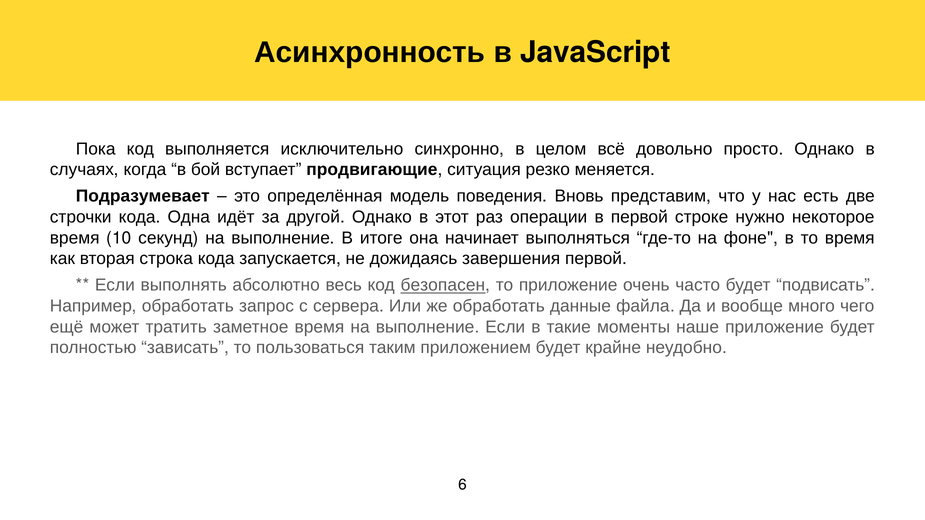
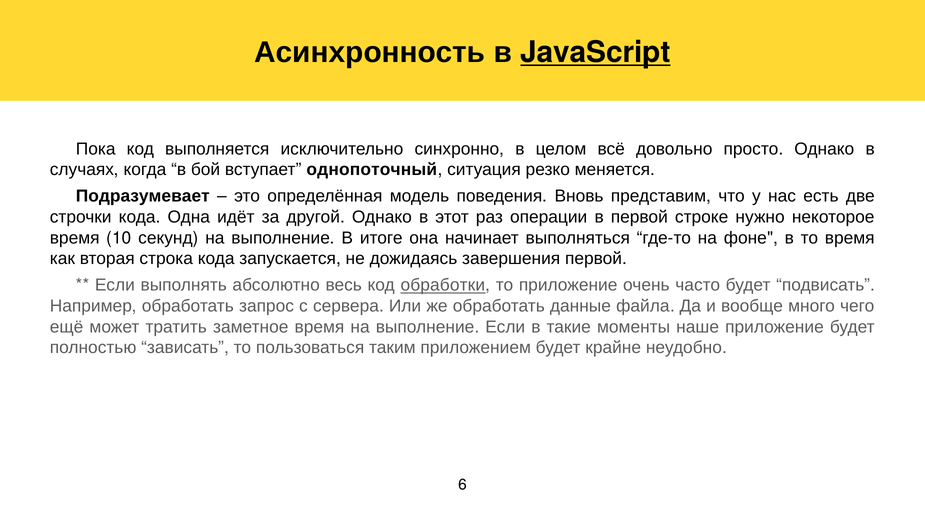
JavaScript underline: none -> present
продвигающие: продвигающие -> однопоточный
безопасен: безопасен -> обработки
